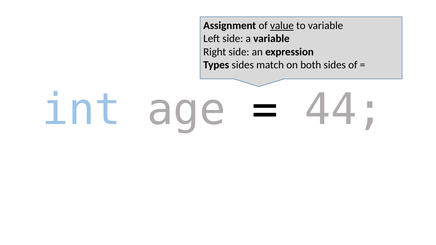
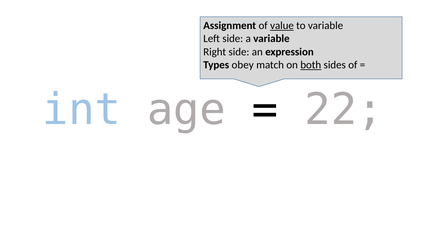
Types sides: sides -> obey
both underline: none -> present
44: 44 -> 22
